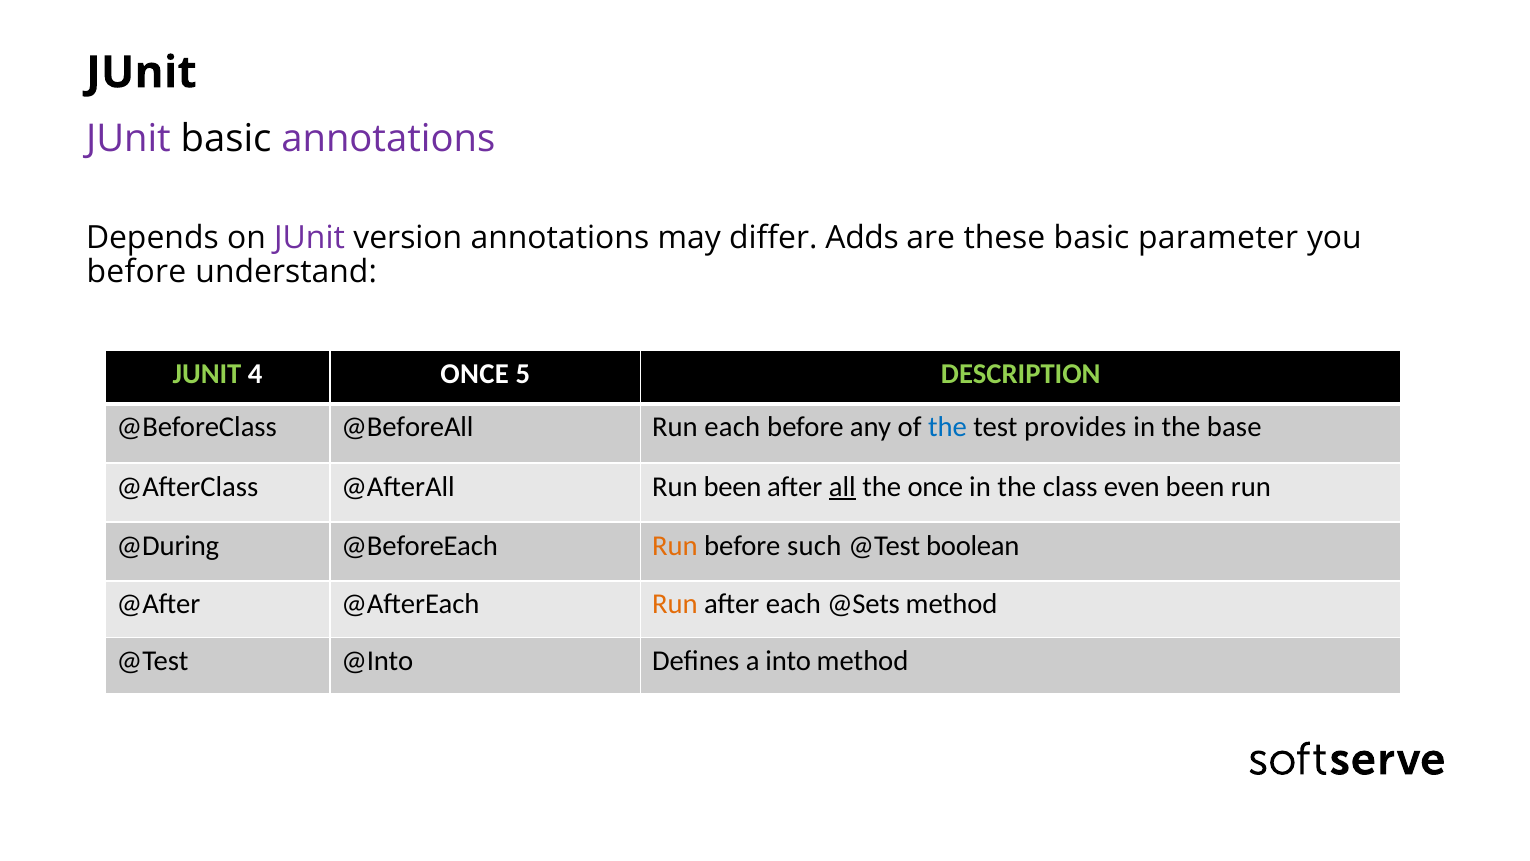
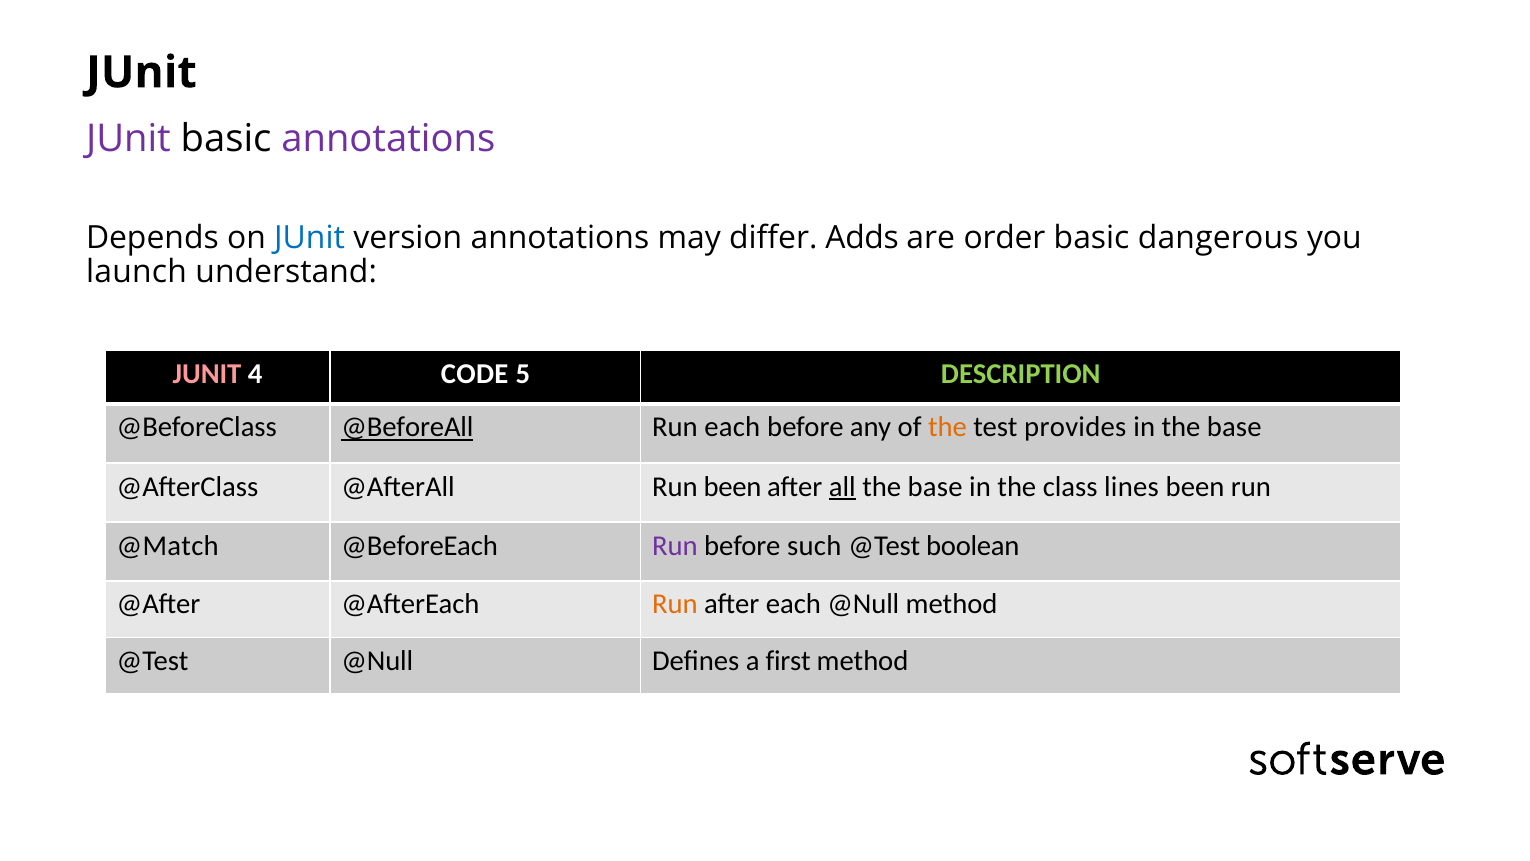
JUnit at (310, 238) colour: purple -> blue
these: these -> order
parameter: parameter -> dangerous
before at (136, 272): before -> launch
JUNIT at (207, 374) colour: light green -> pink
4 ONCE: ONCE -> CODE
@BeforeAll underline: none -> present
the at (948, 427) colour: blue -> orange
once at (935, 486): once -> base
even: even -> lines
@During: @During -> @Match
Run at (675, 545) colour: orange -> purple
each @Sets: @Sets -> @Null
@Test @Into: @Into -> @Null
into: into -> first
